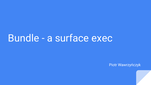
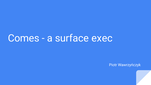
Bundle: Bundle -> Comes
